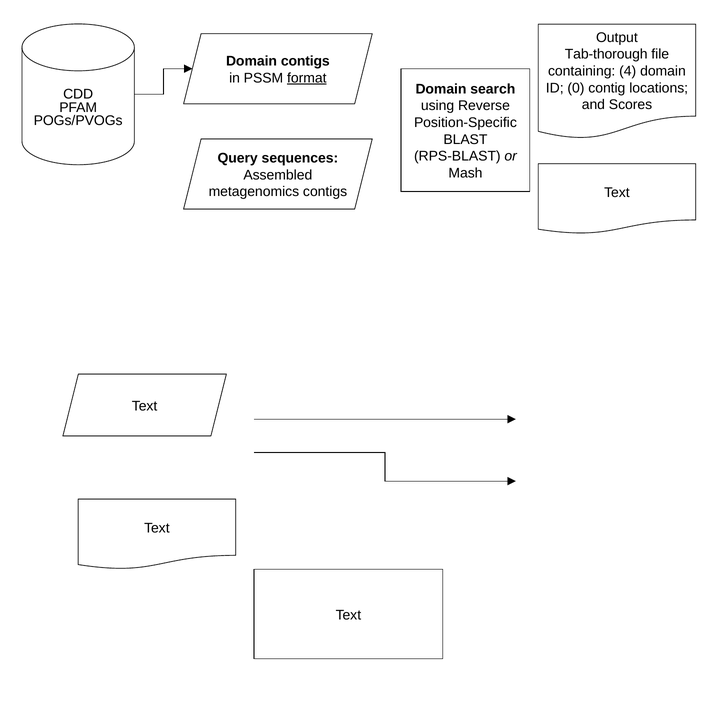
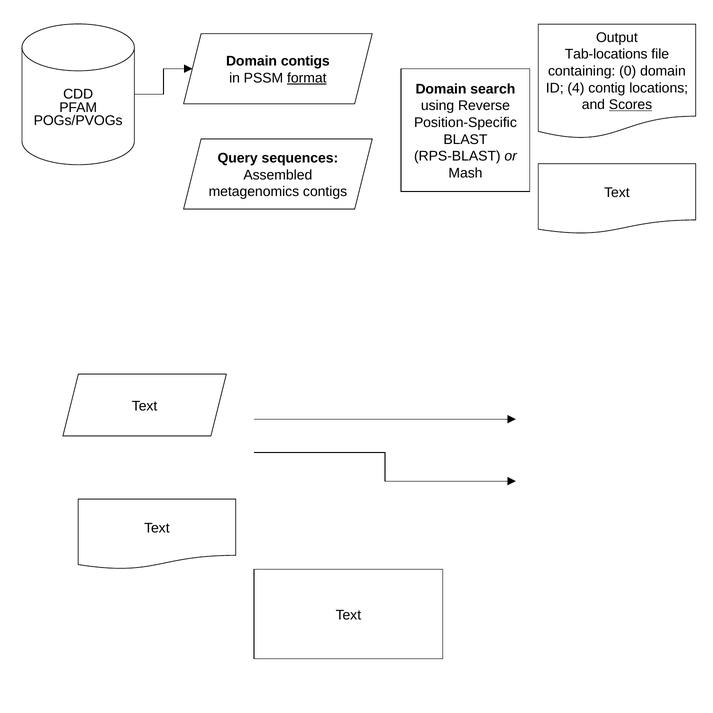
Tab-thorough: Tab-thorough -> Tab-locations
4: 4 -> 0
0: 0 -> 4
Scores underline: none -> present
